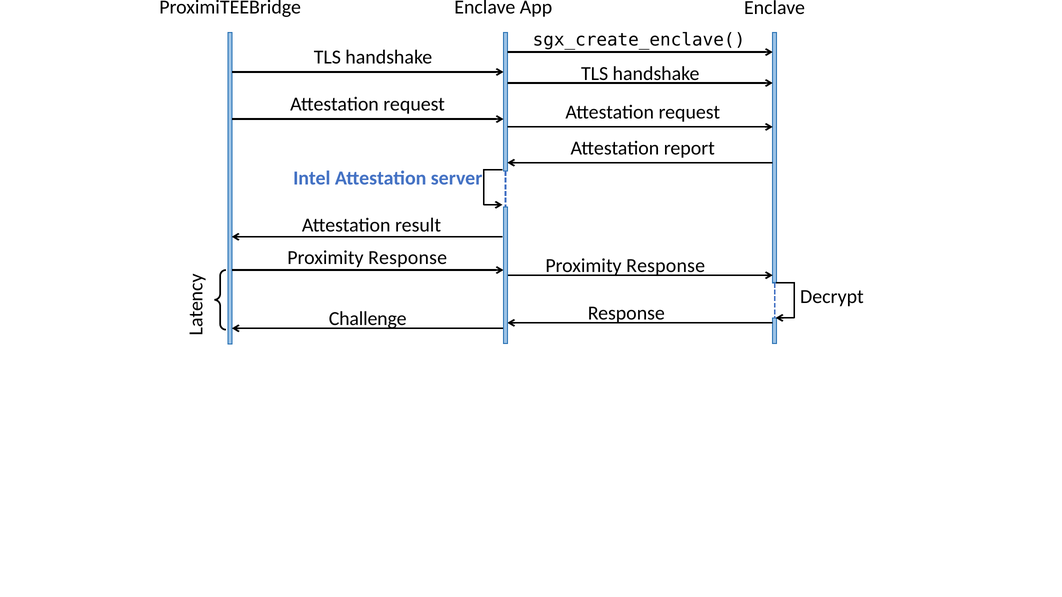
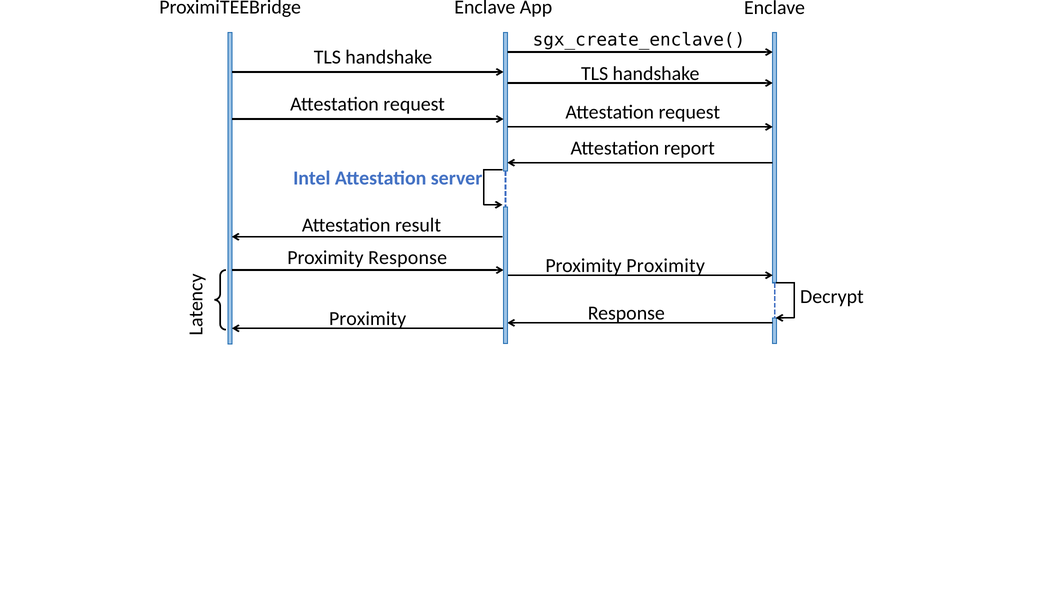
Response at (666, 266): Response -> Proximity
Challenge at (368, 319): Challenge -> Proximity
